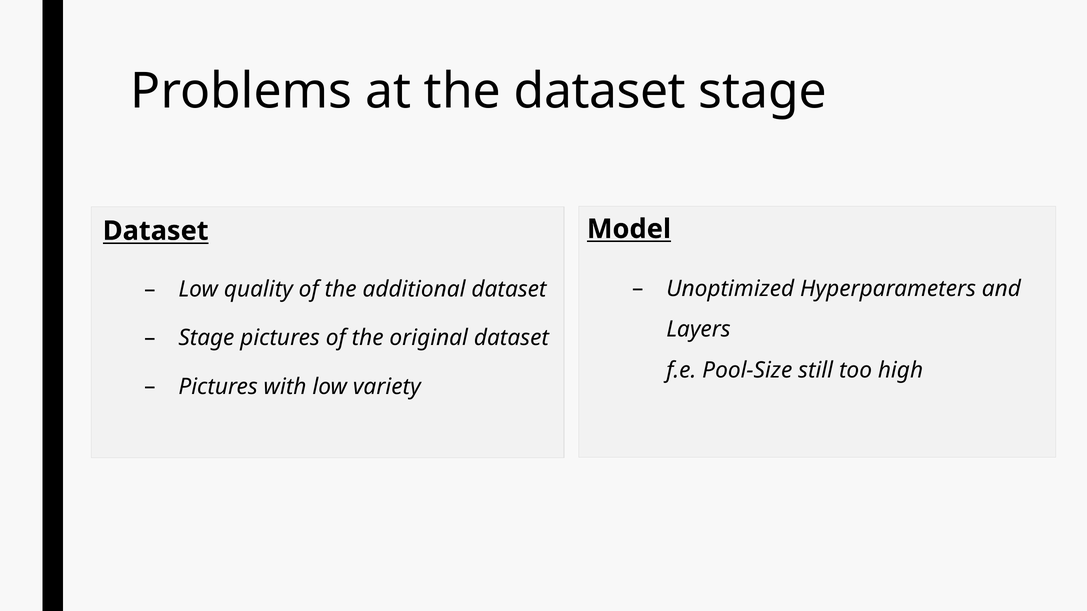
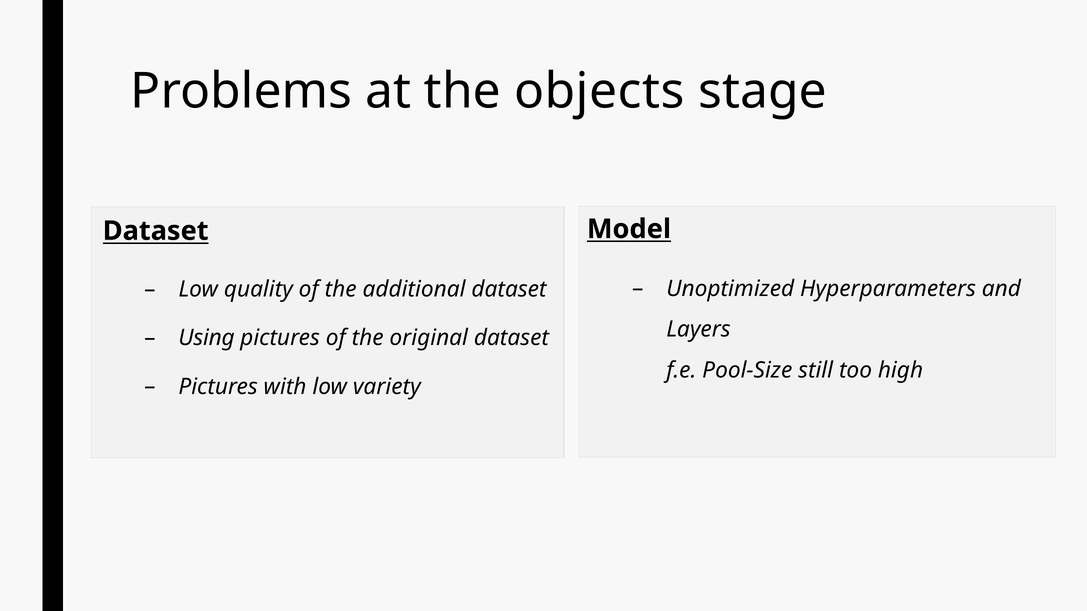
the dataset: dataset -> objects
Stage at (206, 338): Stage -> Using
